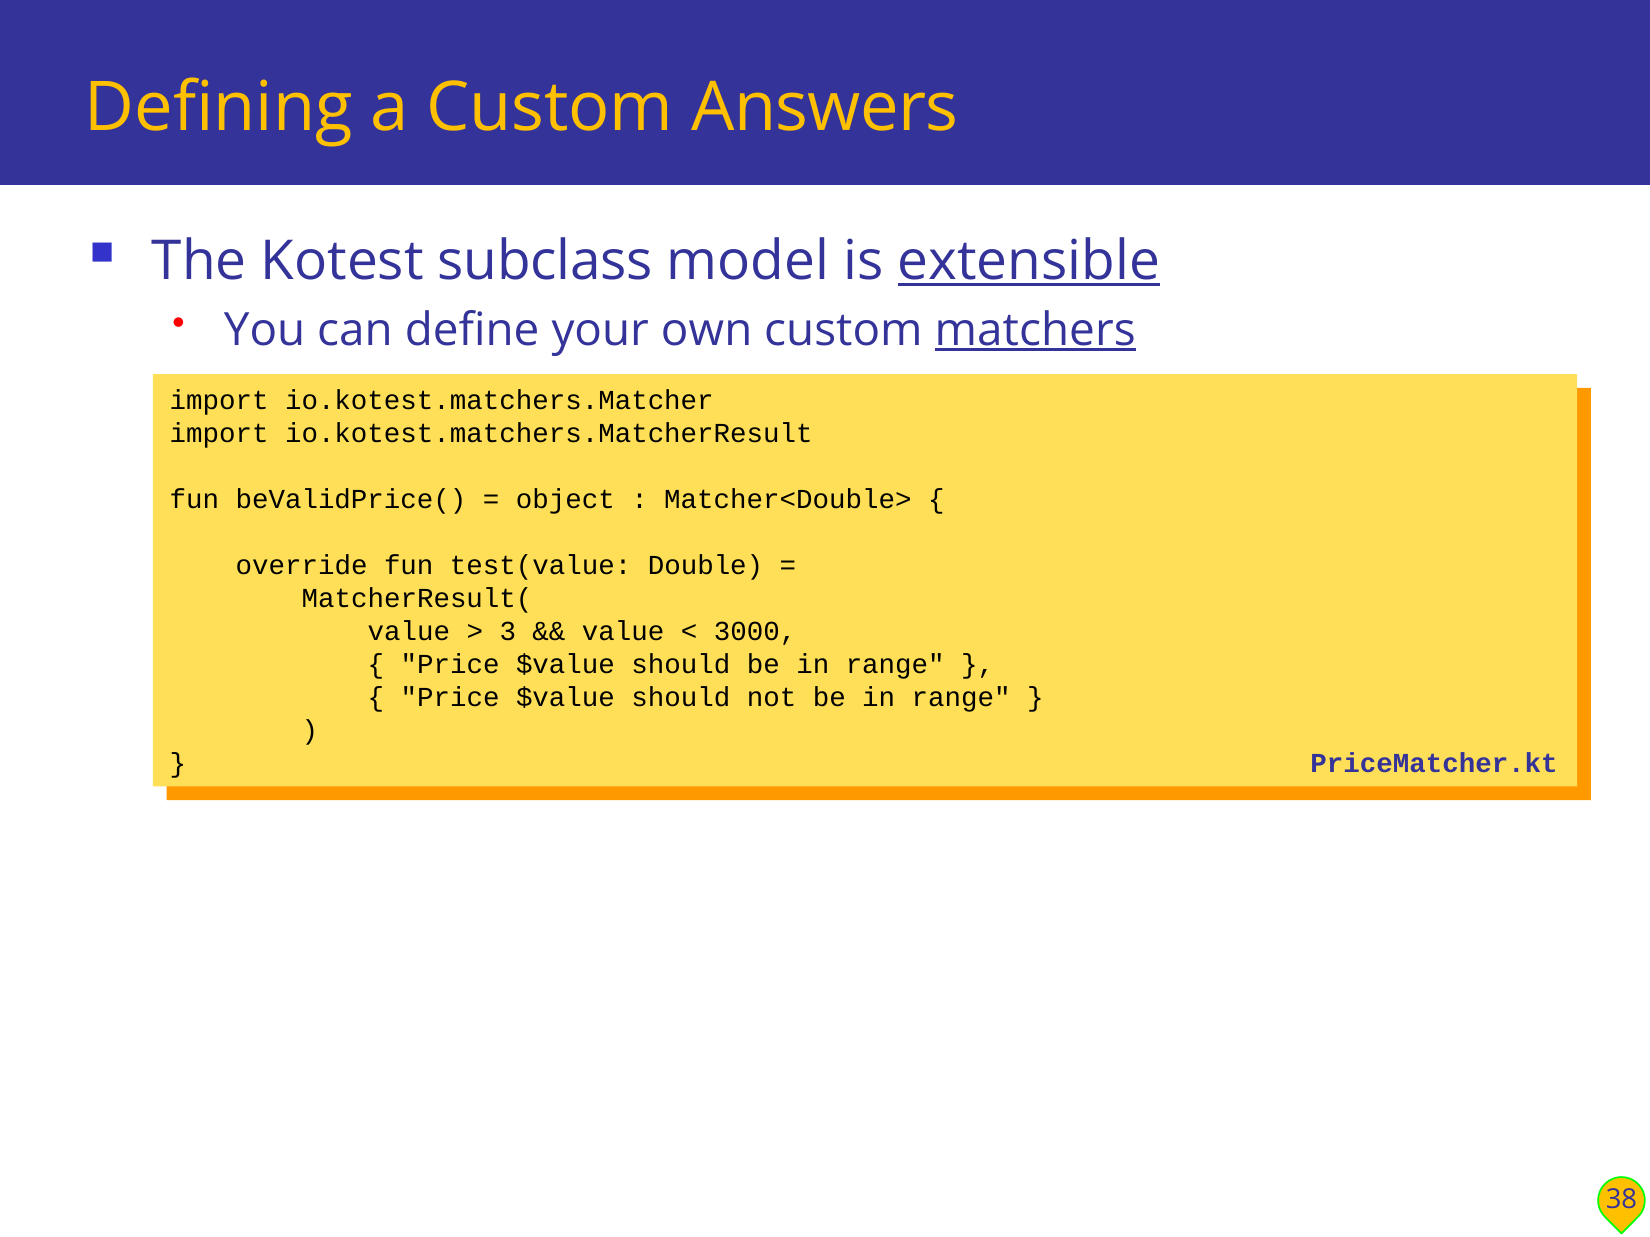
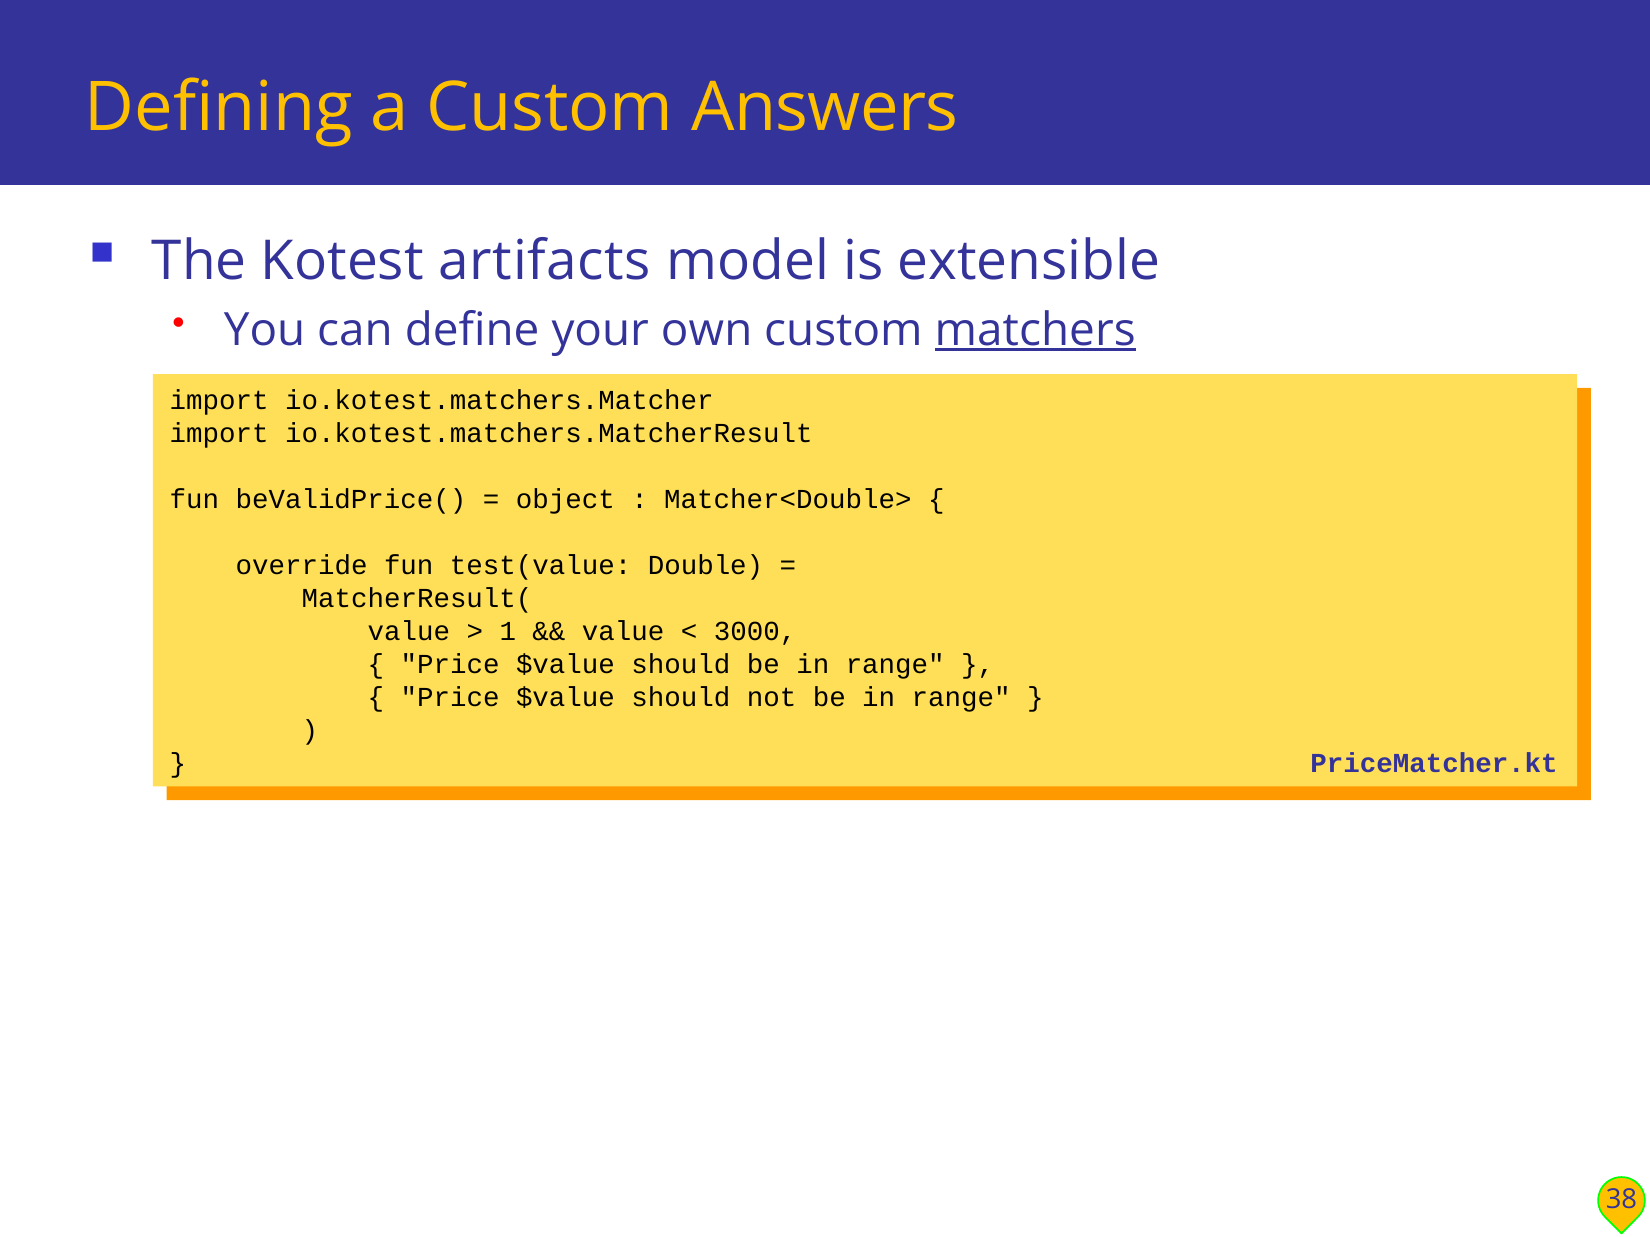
subclass: subclass -> artifacts
extensible underline: present -> none
3: 3 -> 1
